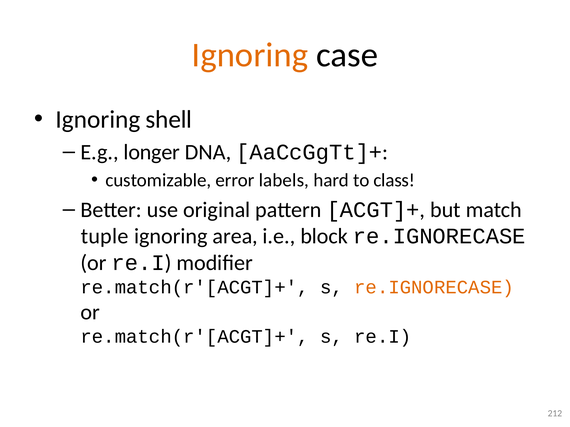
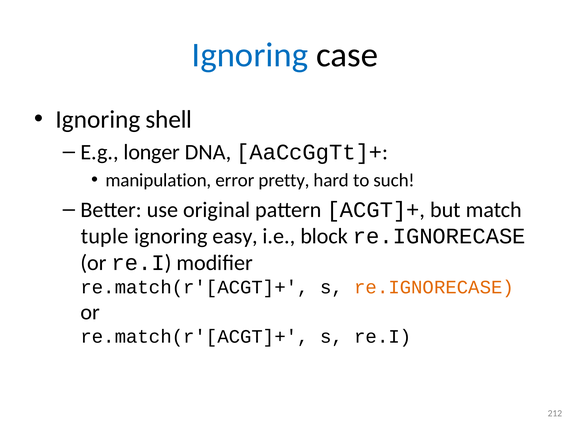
Ignoring at (250, 55) colour: orange -> blue
customizable: customizable -> manipulation
labels: labels -> pretty
class: class -> such
area: area -> easy
